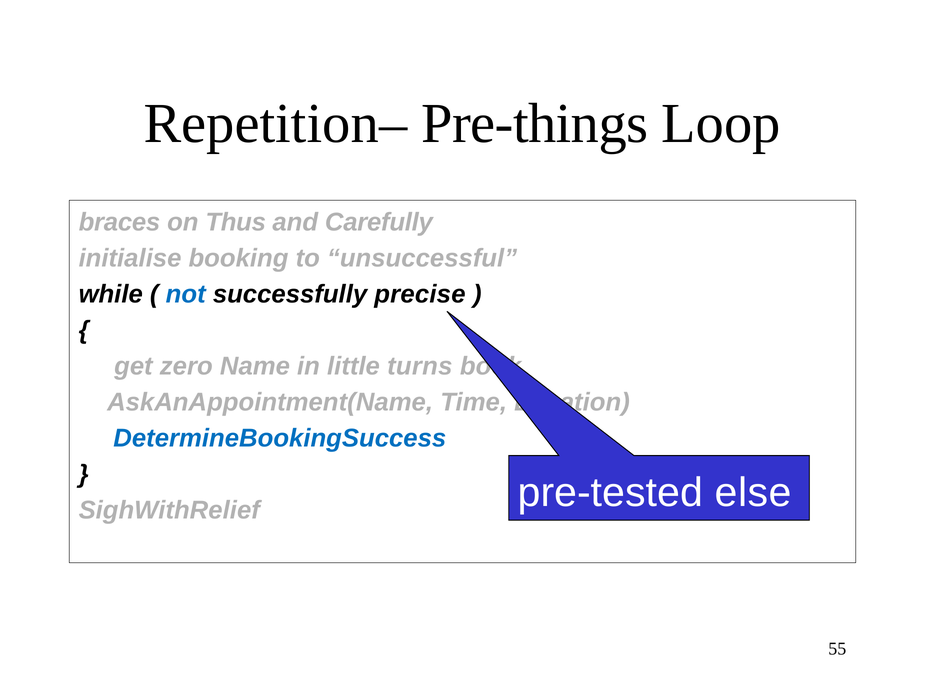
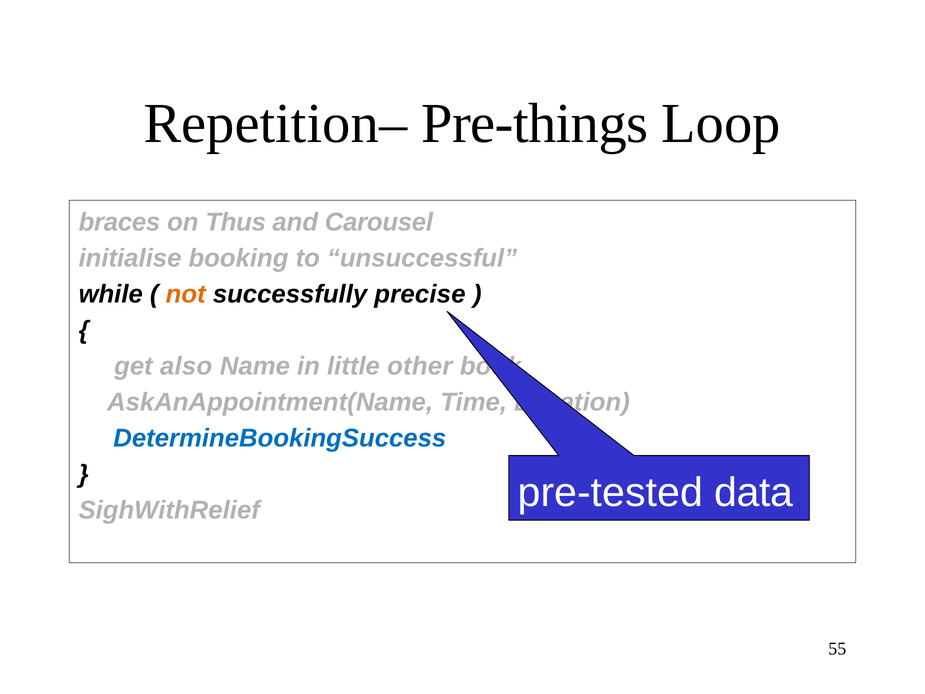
Carefully: Carefully -> Carousel
not colour: blue -> orange
zero: zero -> also
turns: turns -> other
else: else -> data
